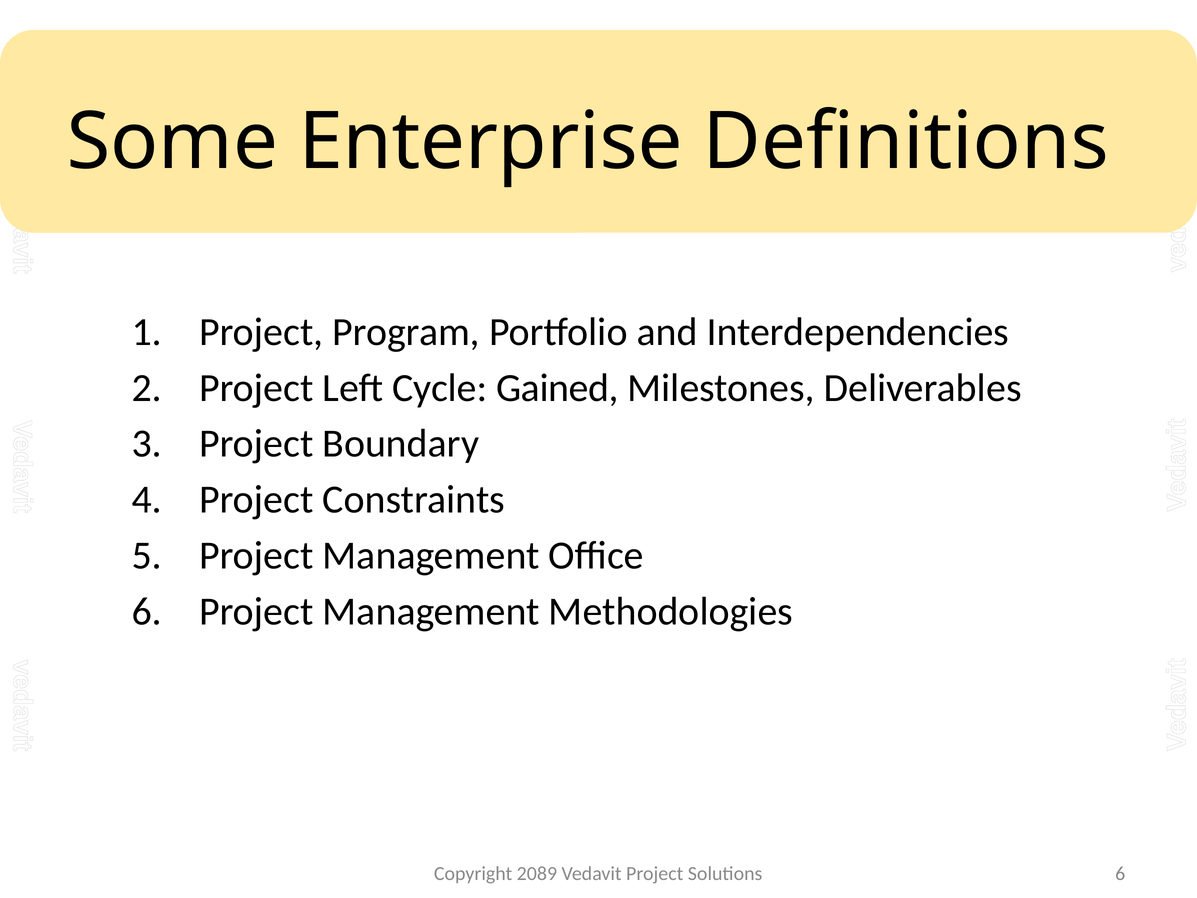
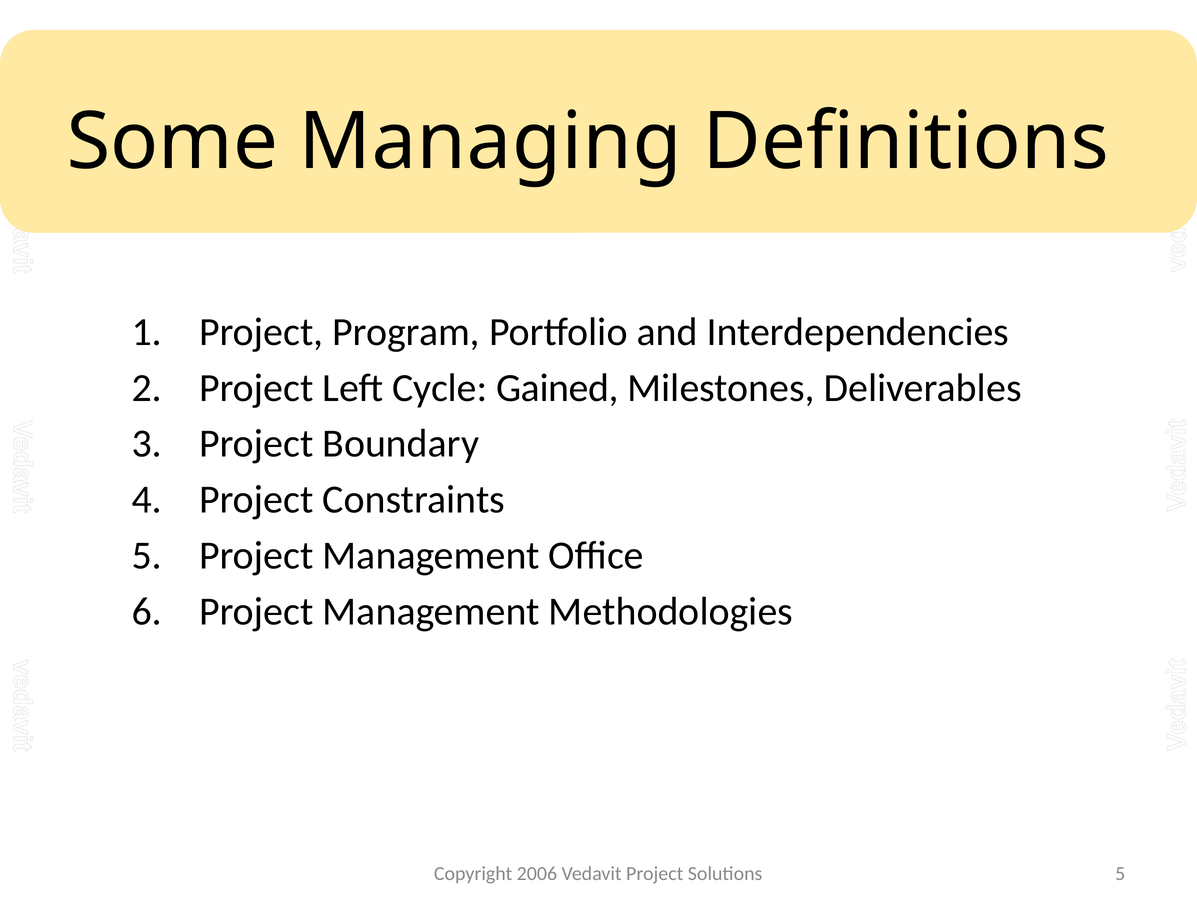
Enterprise: Enterprise -> Managing
2089: 2089 -> 2006
Solutions 6: 6 -> 5
